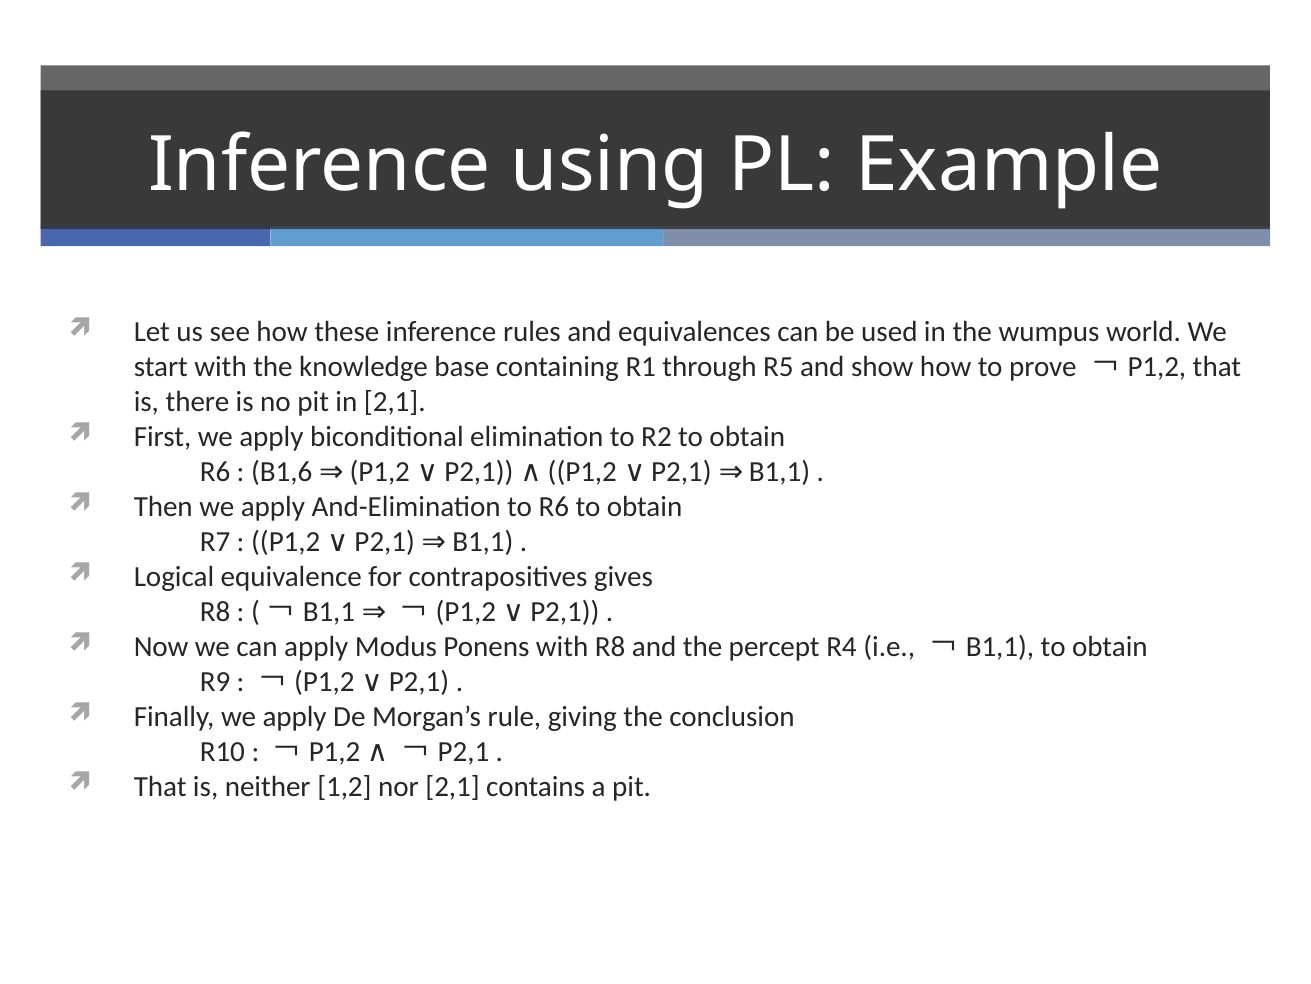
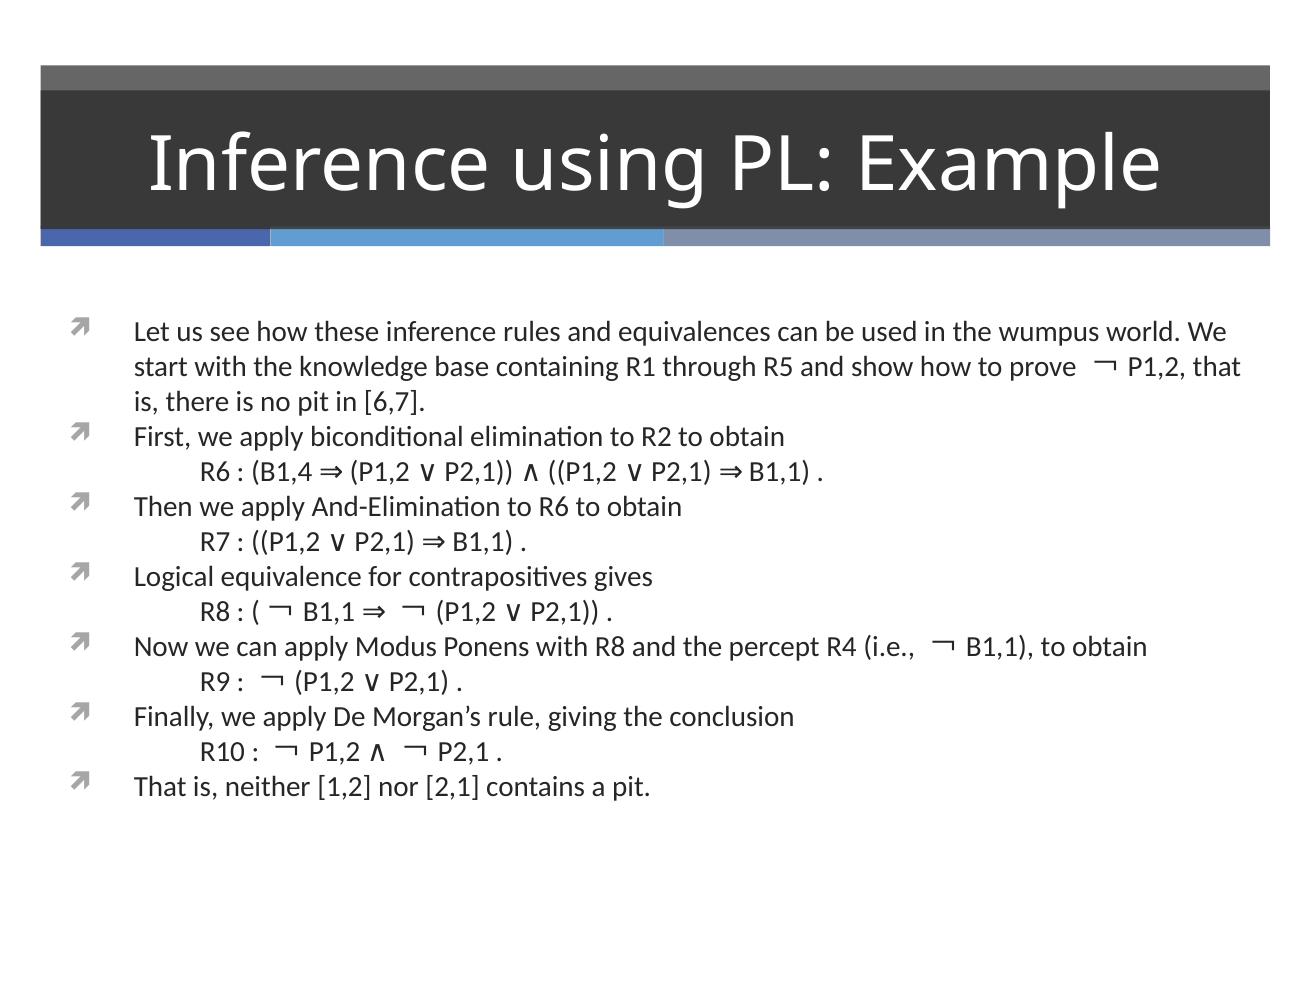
in 2,1: 2,1 -> 6,7
B1,6: B1,6 -> B1,4
